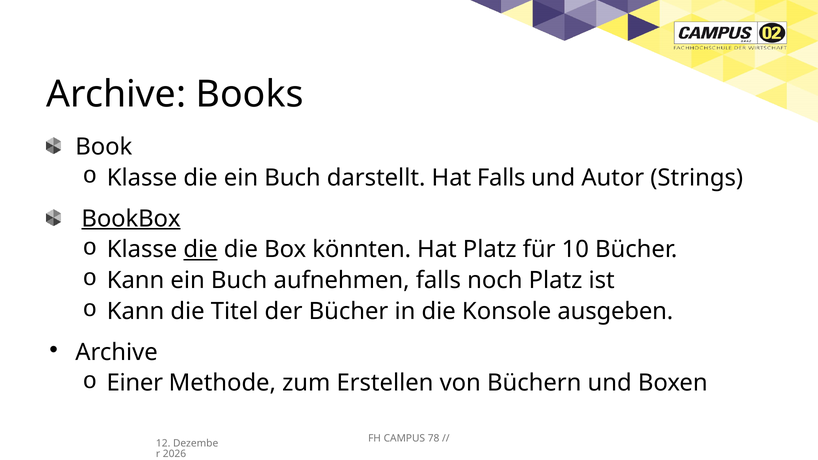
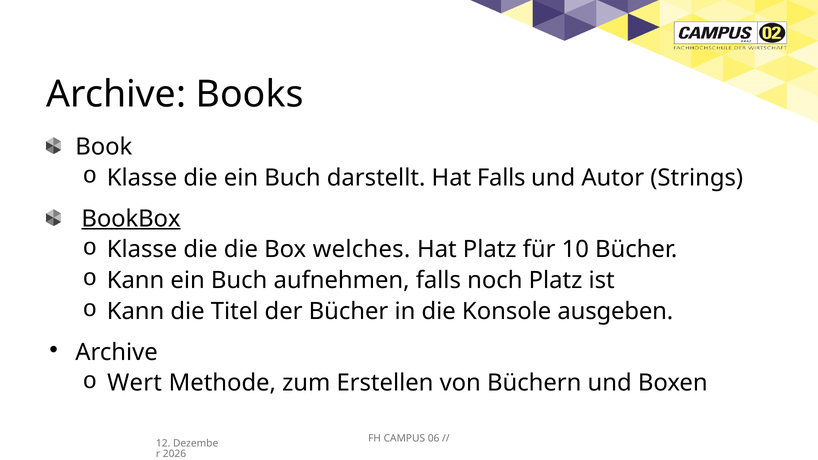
die at (201, 250) underline: present -> none
könnten: könnten -> welches
Einer: Einer -> Wert
78: 78 -> 06
